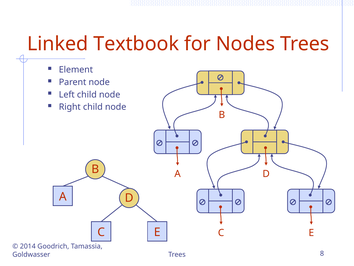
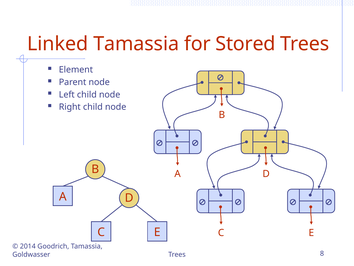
Linked Textbook: Textbook -> Tamassia
Nodes: Nodes -> Stored
